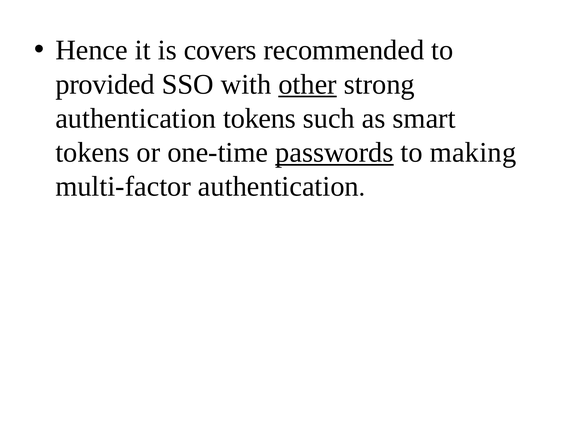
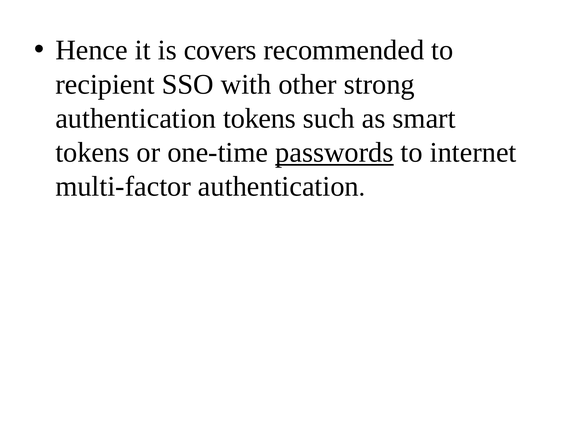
provided: provided -> recipient
other underline: present -> none
making: making -> internet
